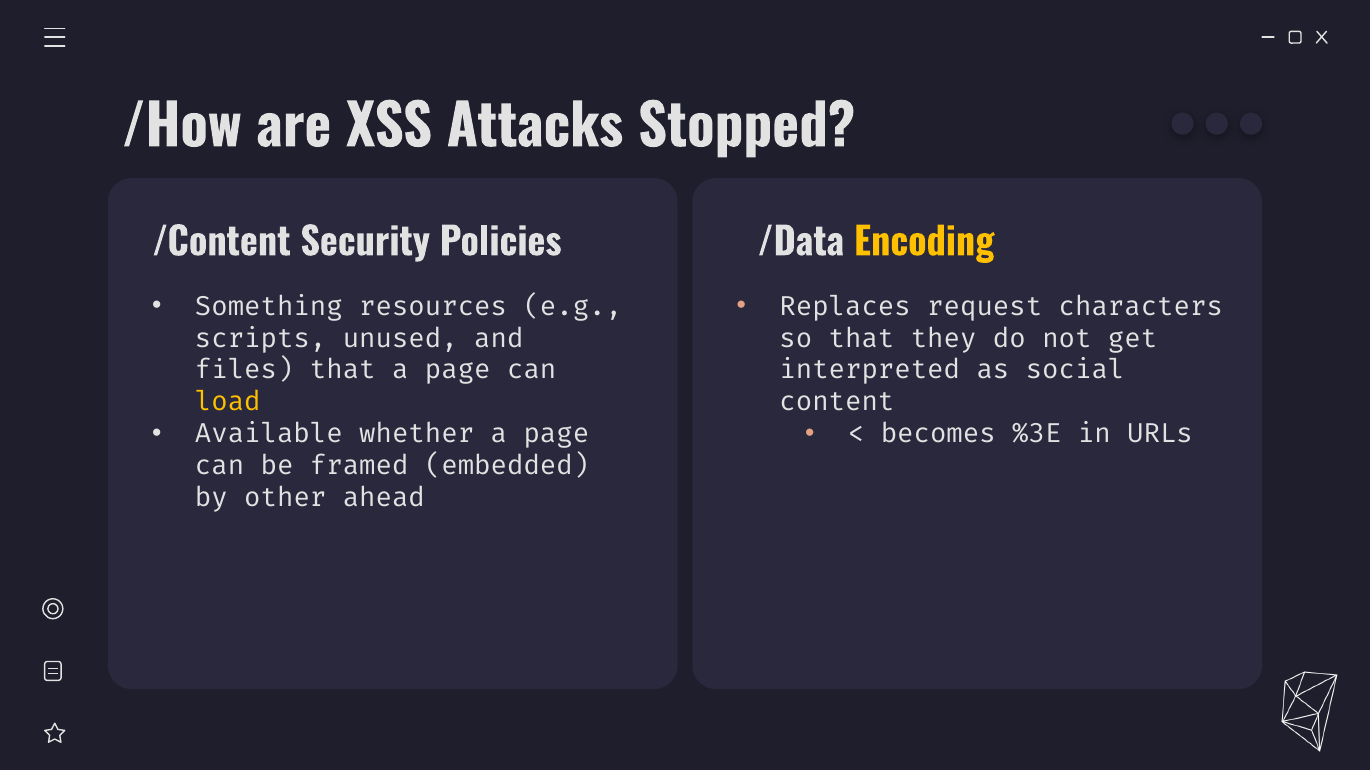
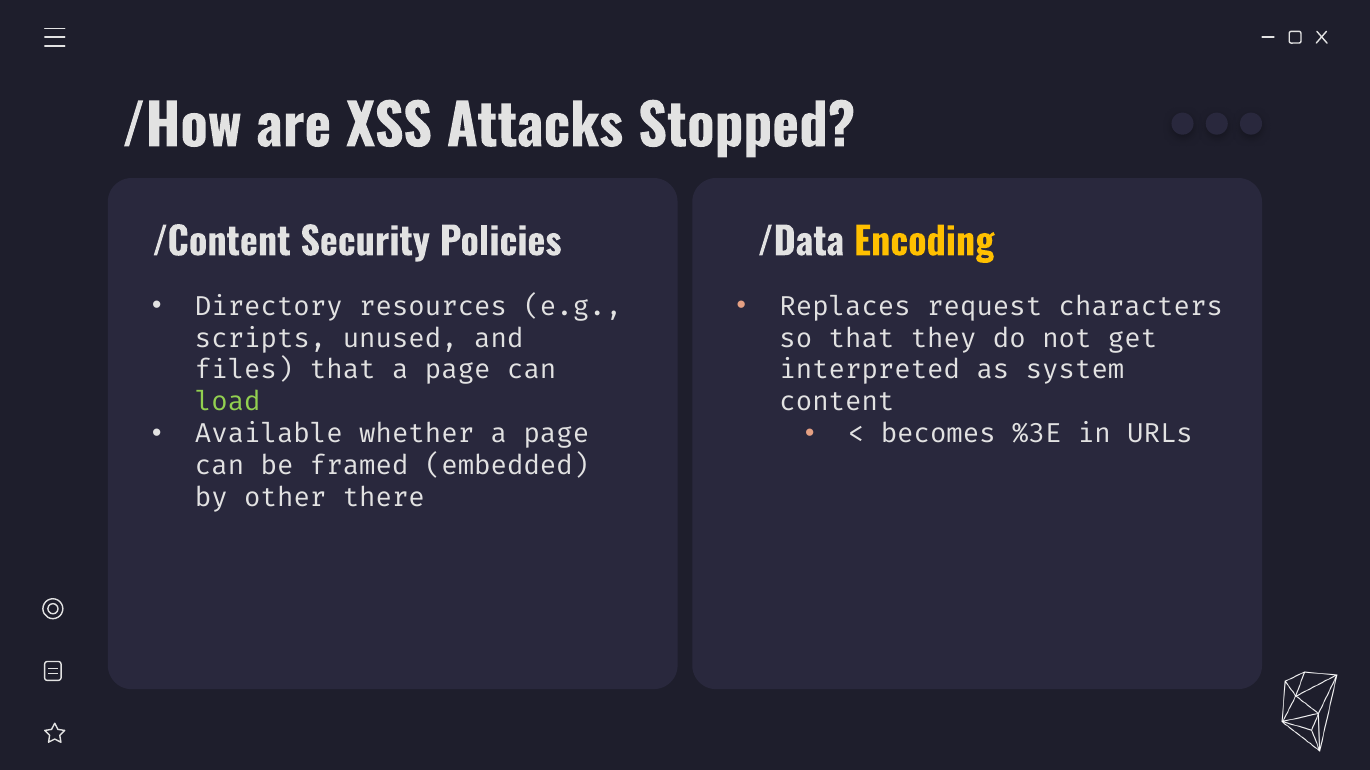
Something: Something -> Directory
social: social -> system
load colour: yellow -> light green
ahead: ahead -> there
